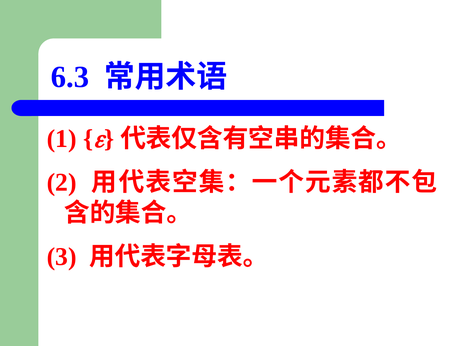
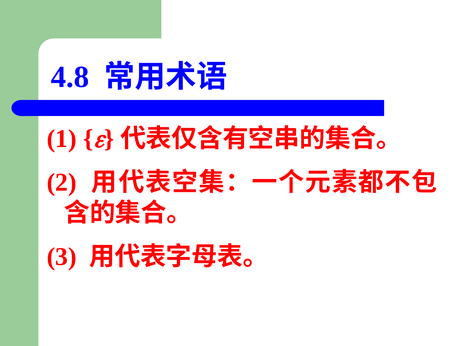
6.3: 6.3 -> 4.8
